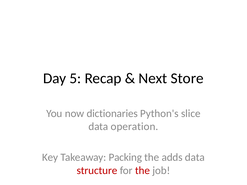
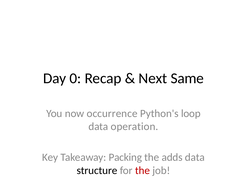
5: 5 -> 0
Store: Store -> Same
dictionaries: dictionaries -> occurrence
slice: slice -> loop
structure colour: red -> black
